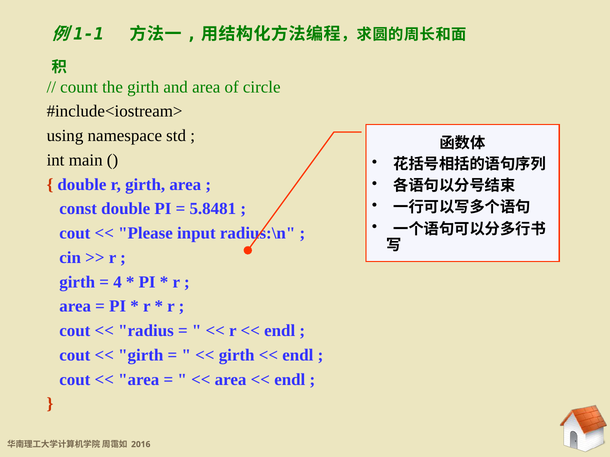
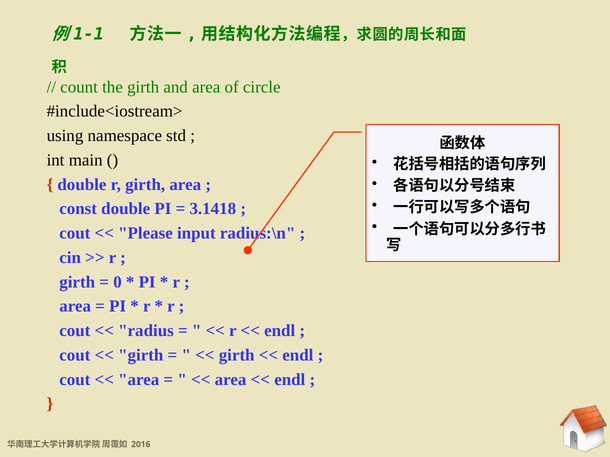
5.8481: 5.8481 -> 3.1418
4: 4 -> 0
